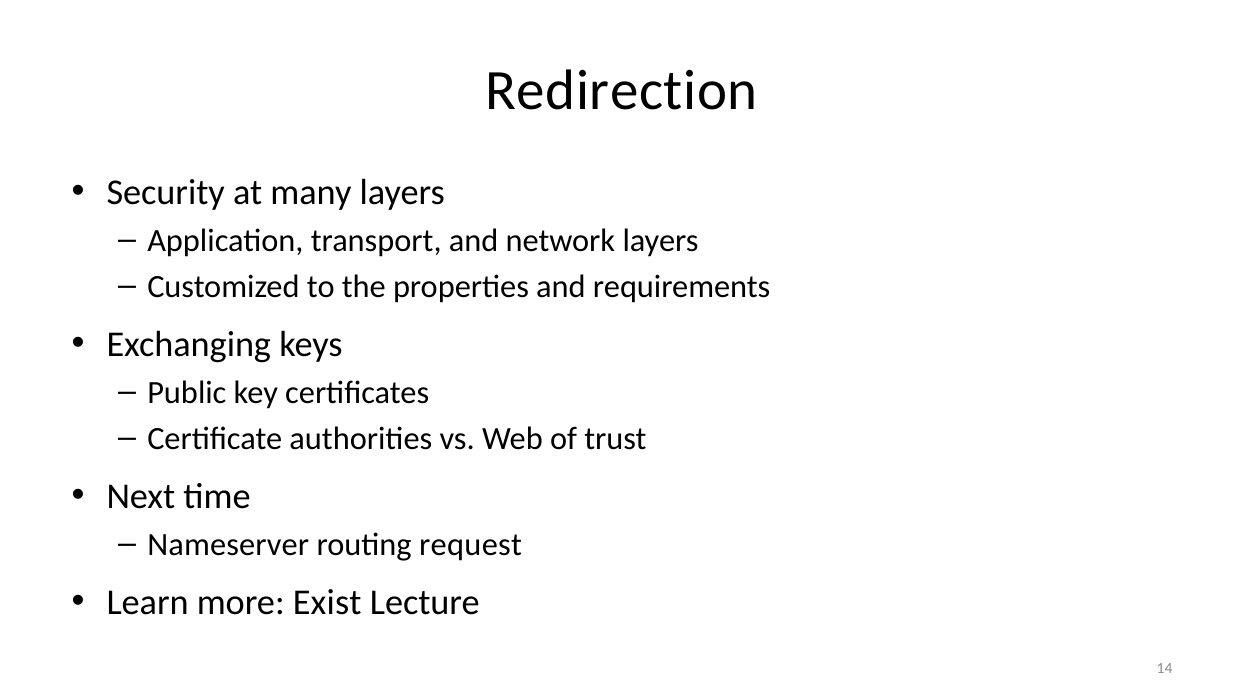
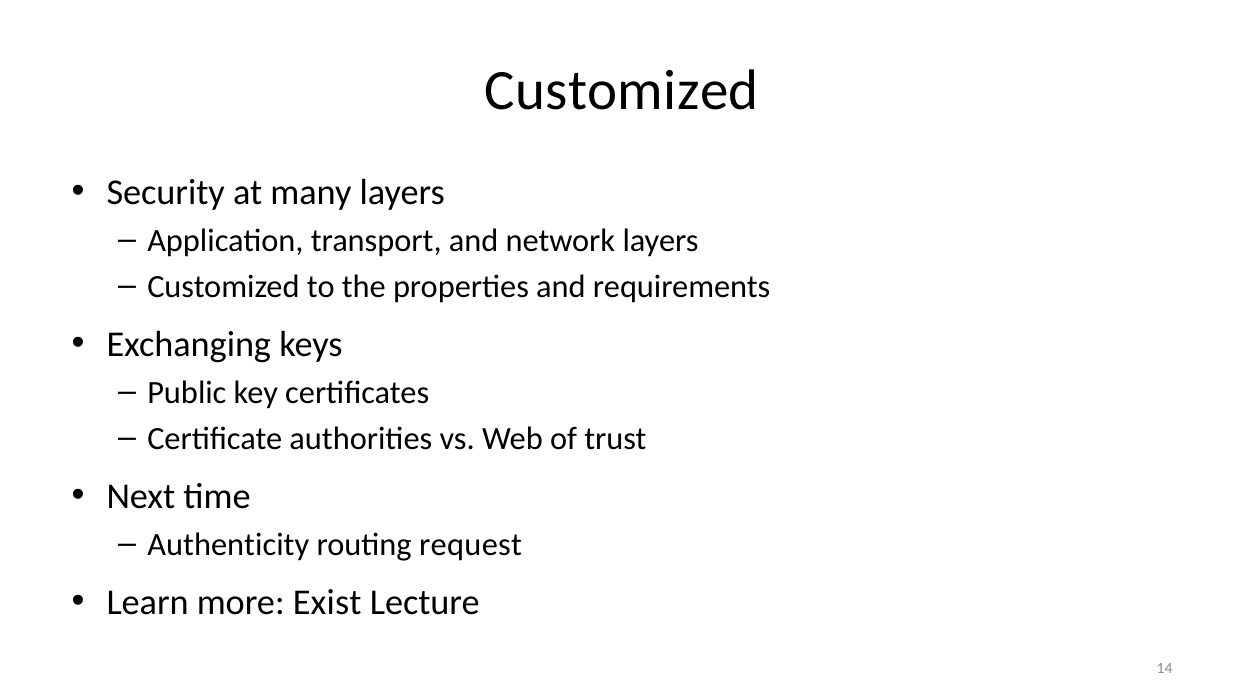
Redirection at (621, 90): Redirection -> Customized
Nameserver: Nameserver -> Authenticity
